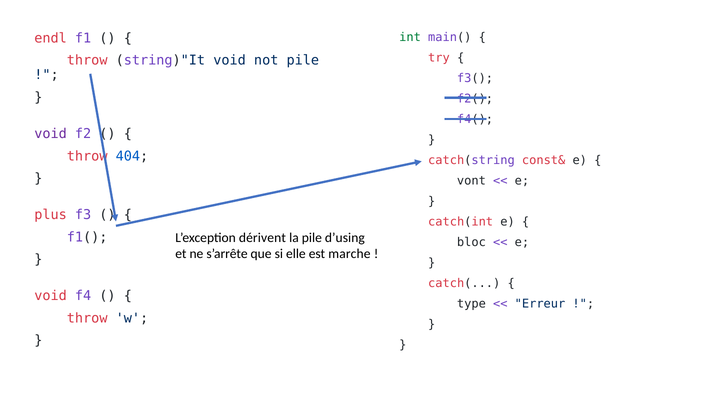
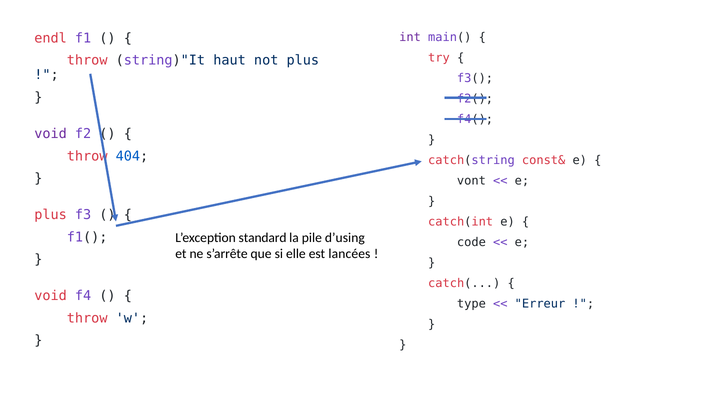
int colour: green -> purple
string)"It void: void -> haut
not pile: pile -> plus
dérivent: dérivent -> standard
bloc: bloc -> code
marche: marche -> lancées
